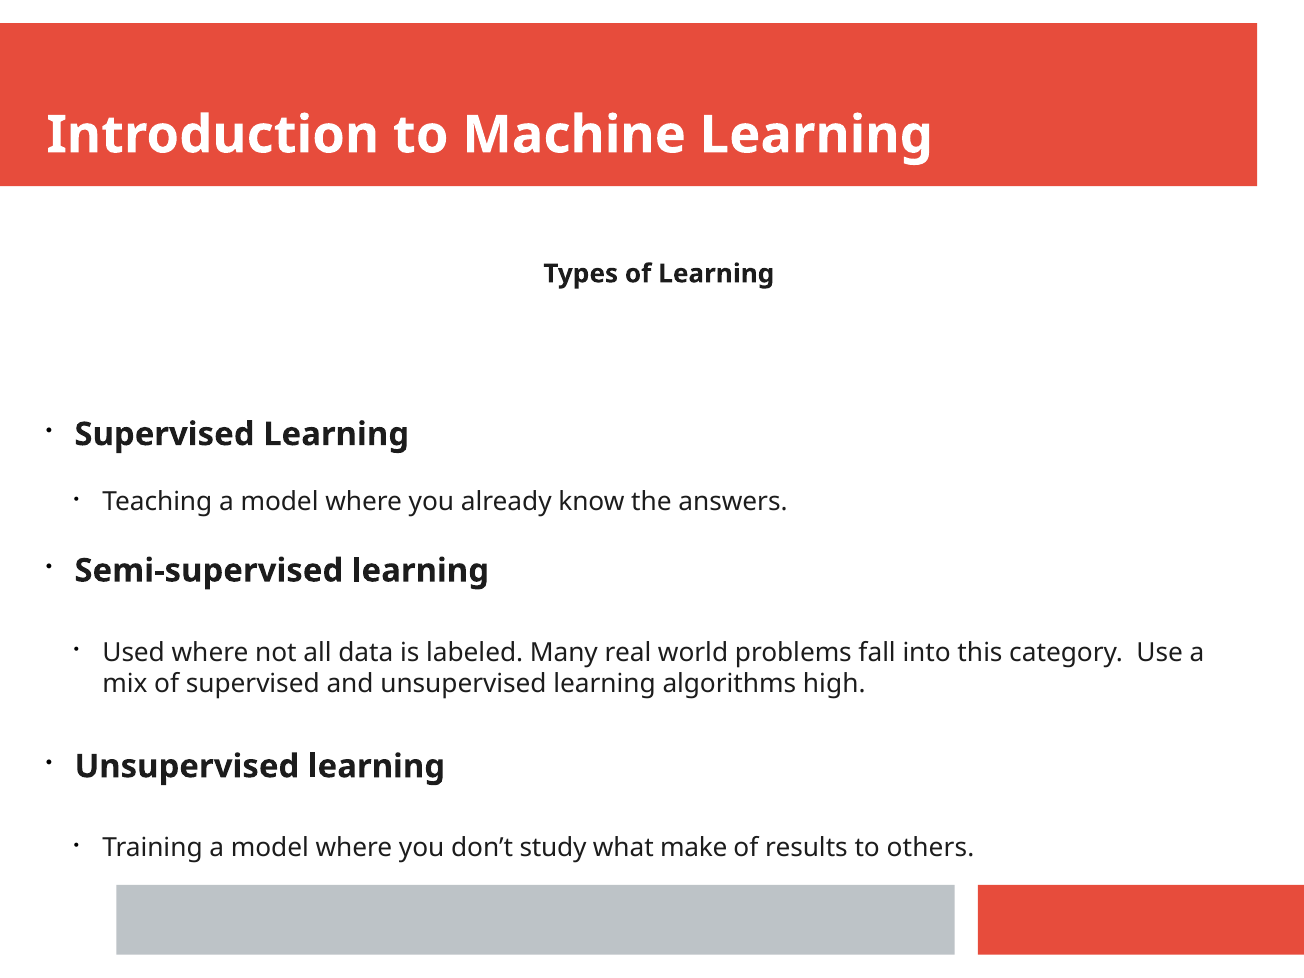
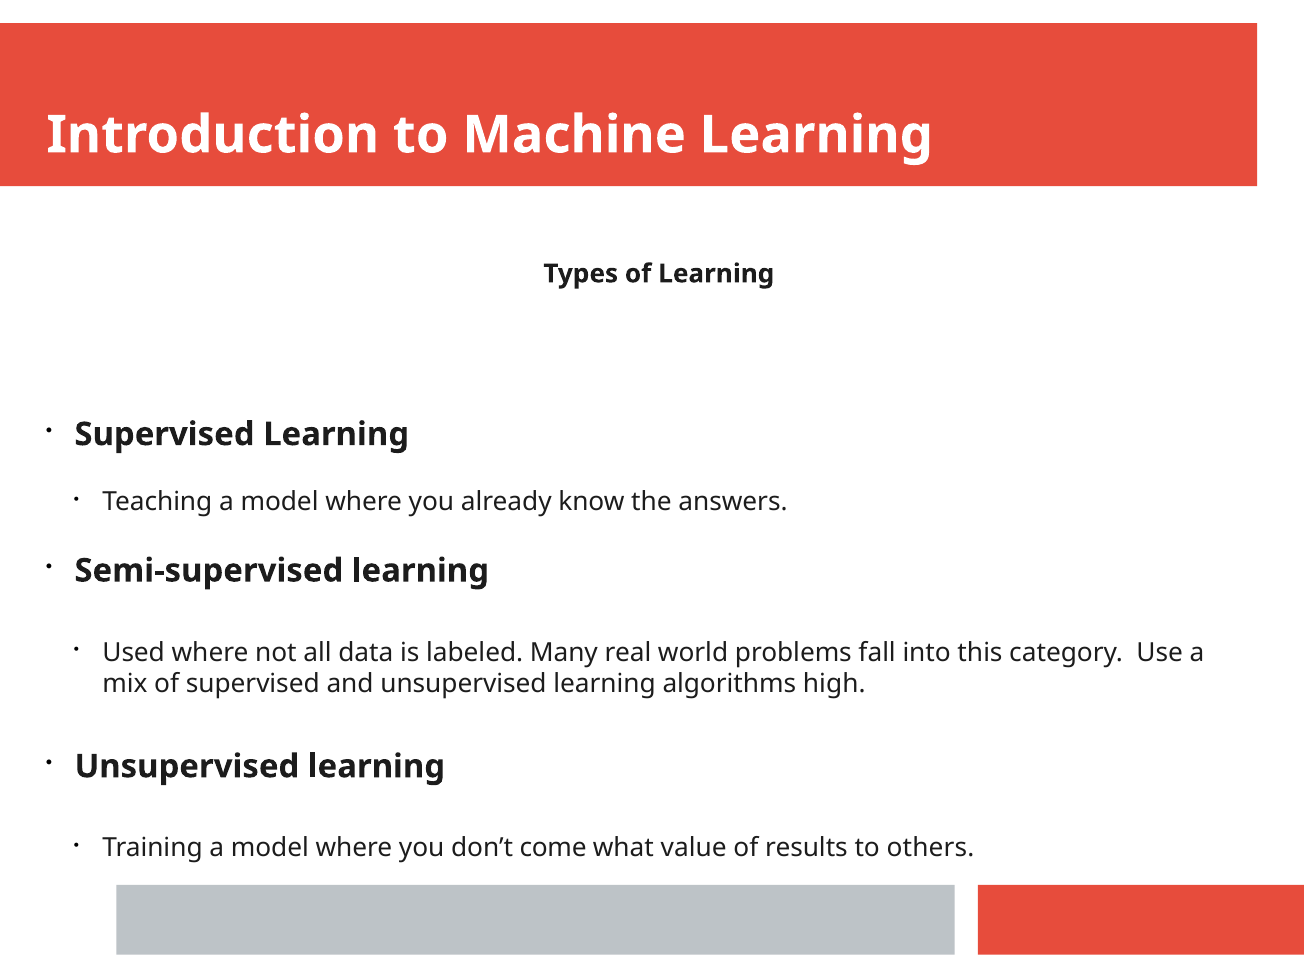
study: study -> come
make: make -> value
